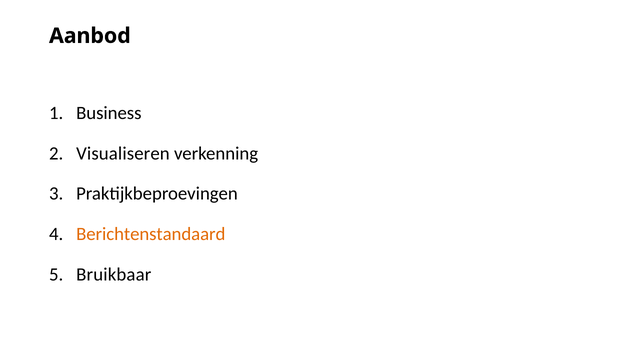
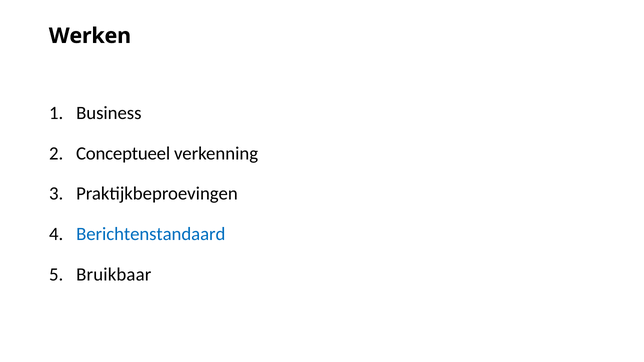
Aanbod: Aanbod -> Werken
Visualiseren: Visualiseren -> Conceptueel
Berichtenstandaard colour: orange -> blue
